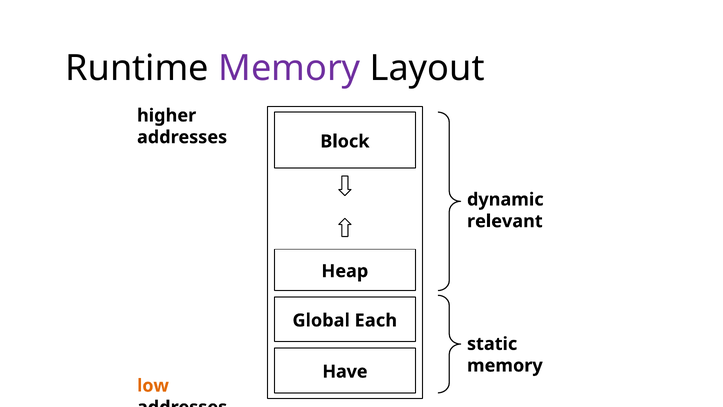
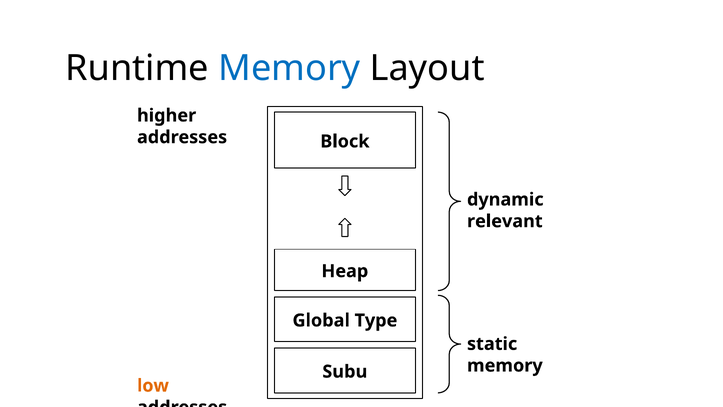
Memory at (289, 68) colour: purple -> blue
Each: Each -> Type
Have: Have -> Subu
